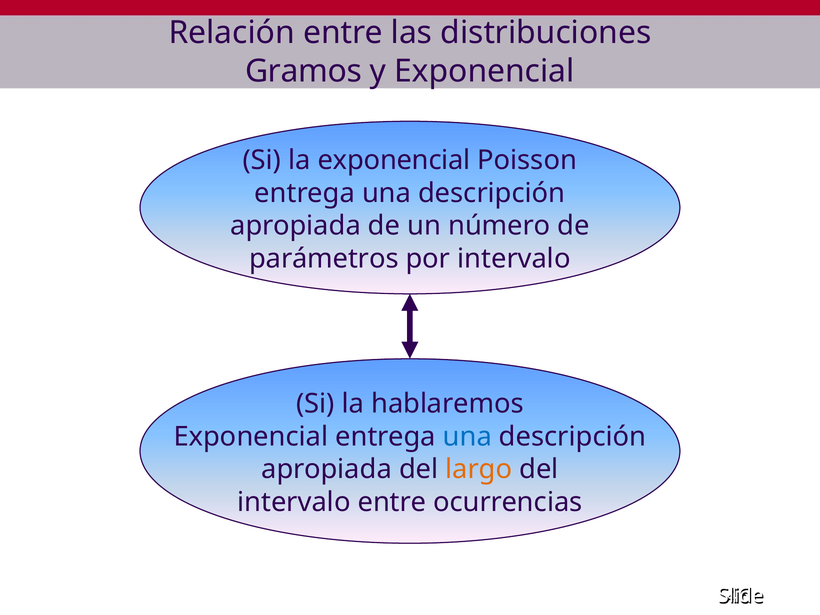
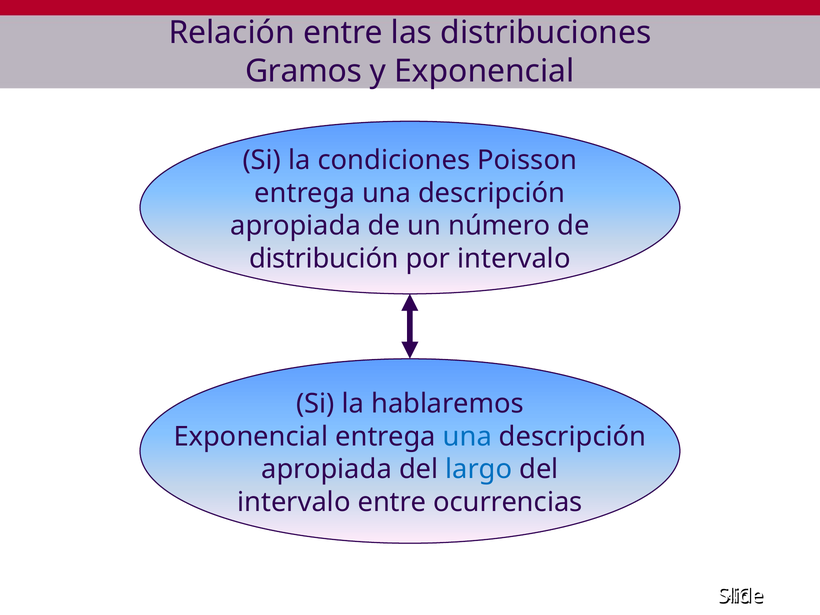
la exponencial: exponencial -> condiciones
parámetros: parámetros -> distribución
largo colour: orange -> blue
